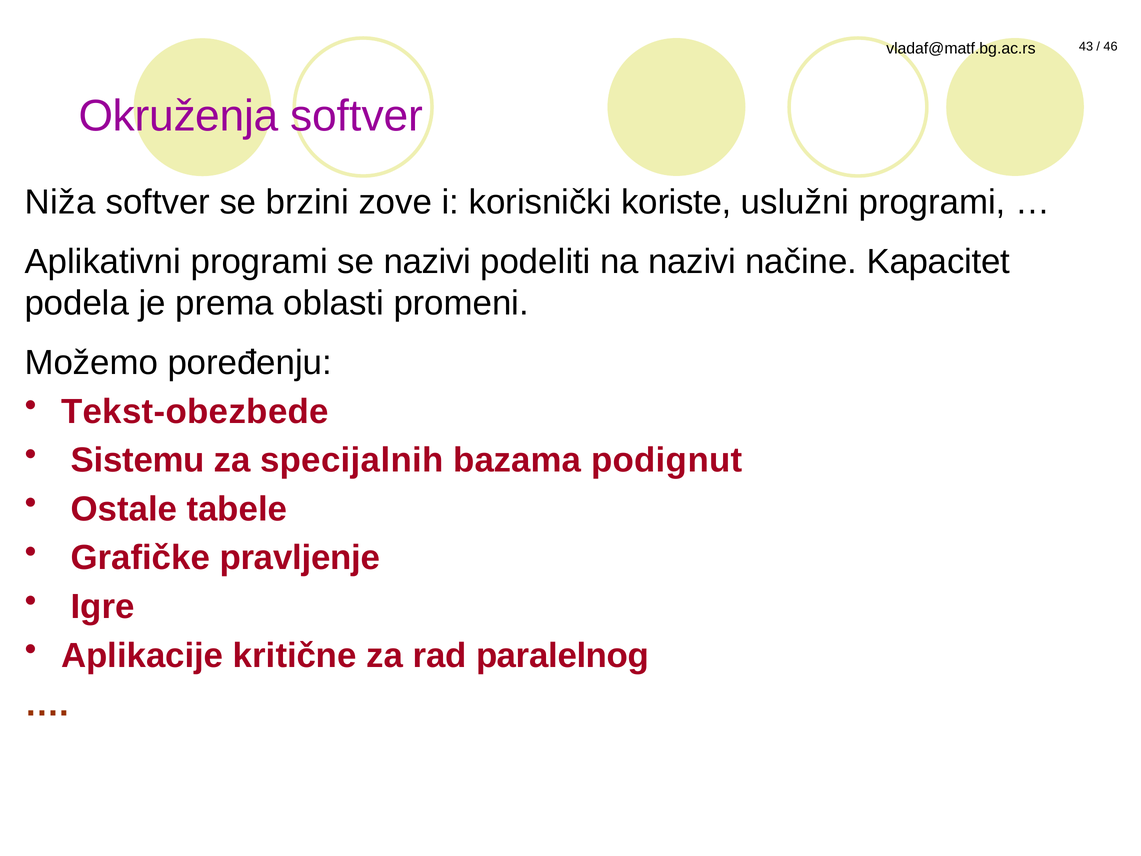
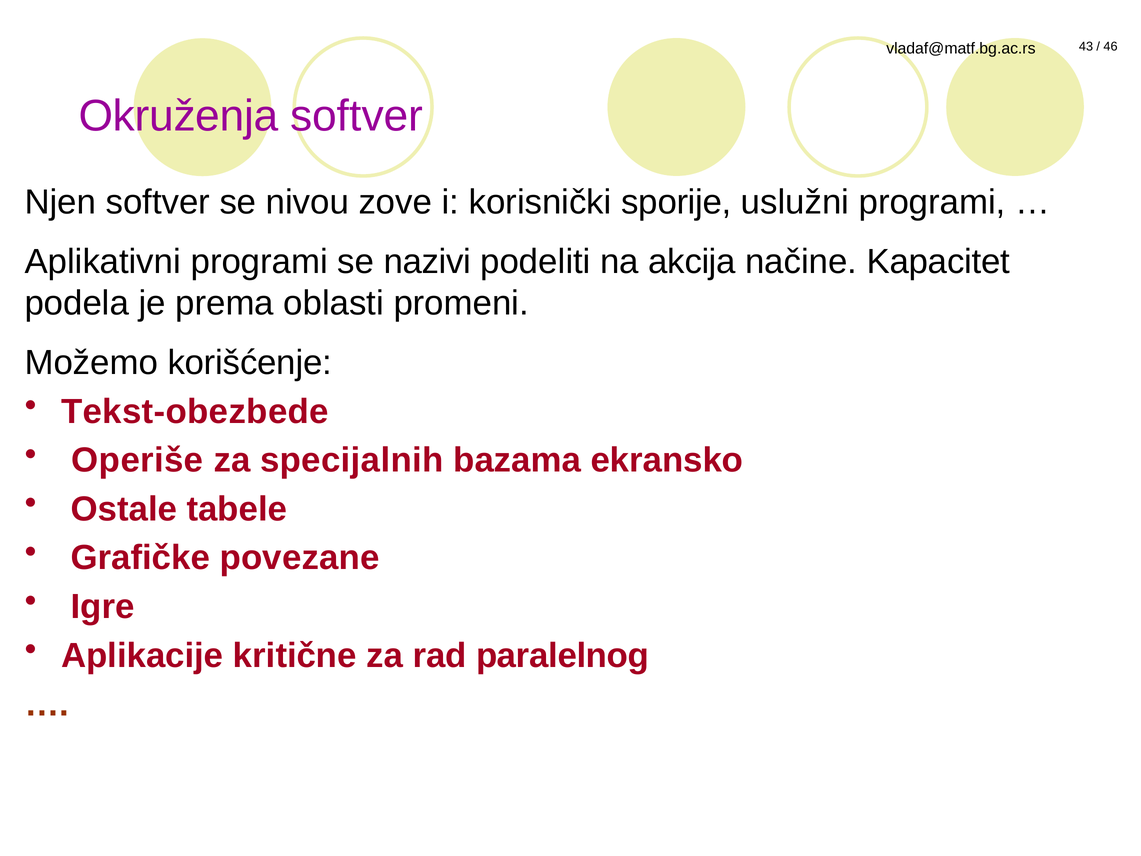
Niža: Niža -> Njen
brzini: brzini -> nivou
koriste: koriste -> sporije
na nazivi: nazivi -> akcija
poređenju: poređenju -> korišćenje
Sistemu: Sistemu -> Operiše
podignut: podignut -> ekransko
pravljenje: pravljenje -> povezane
